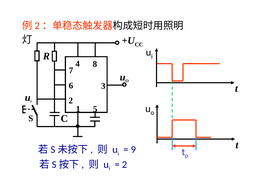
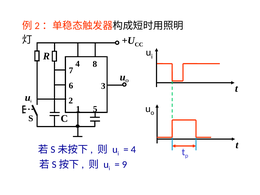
9 at (133, 150): 9 -> 4
2 at (124, 164): 2 -> 9
